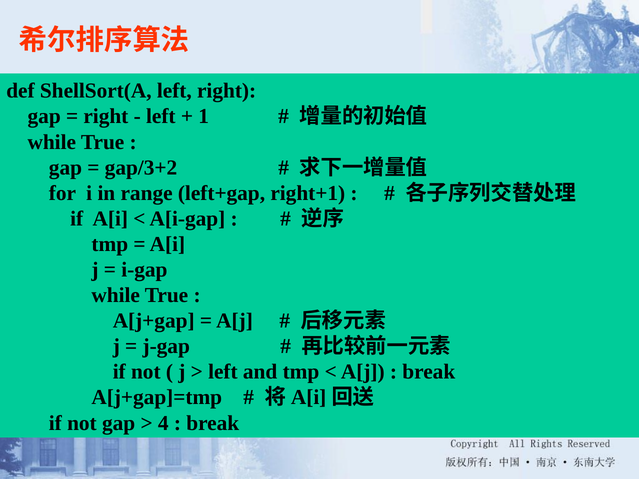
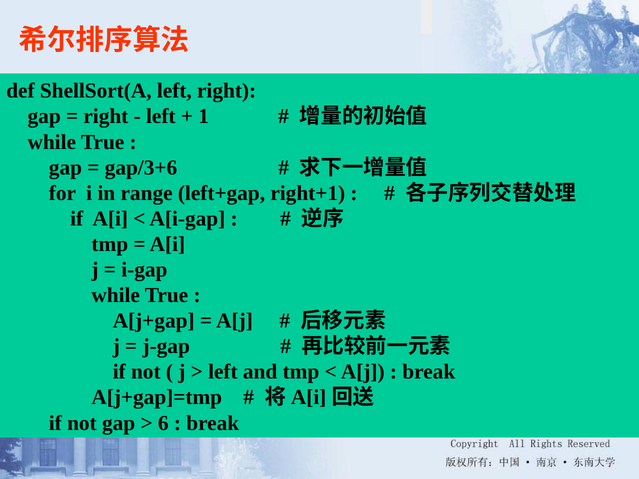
gap/3+2: gap/3+2 -> gap/3+6
4: 4 -> 6
